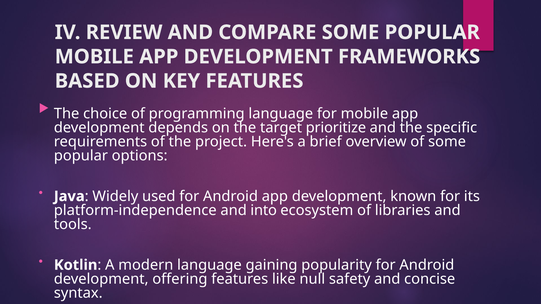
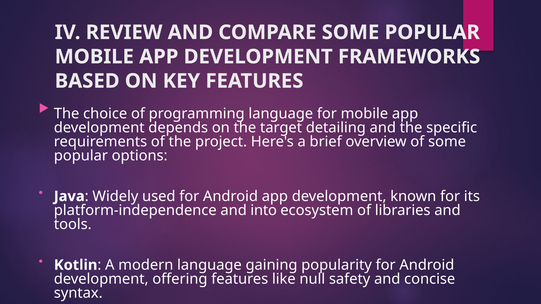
prioritize: prioritize -> detailing
